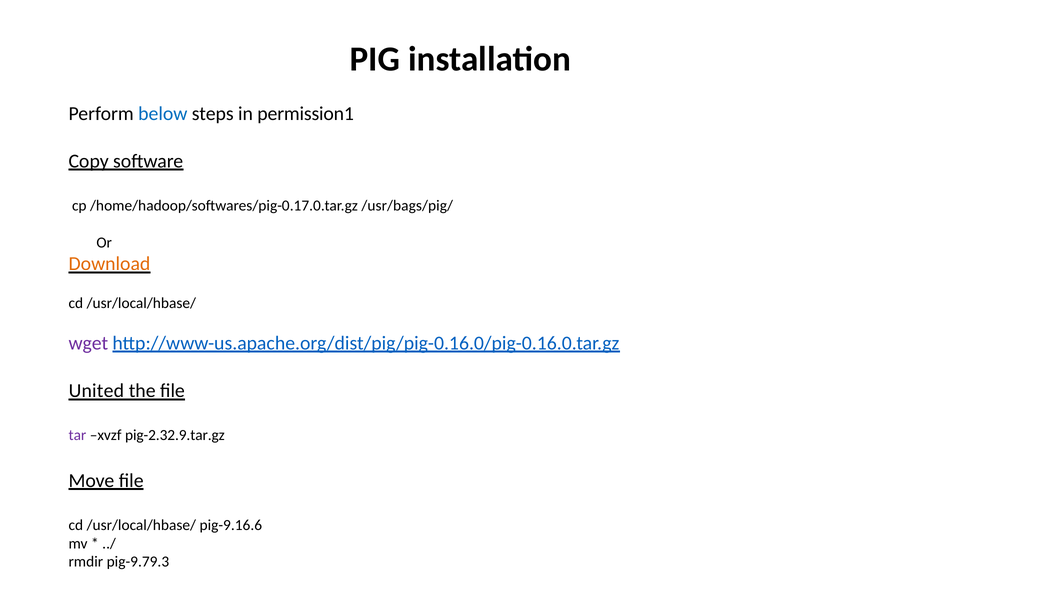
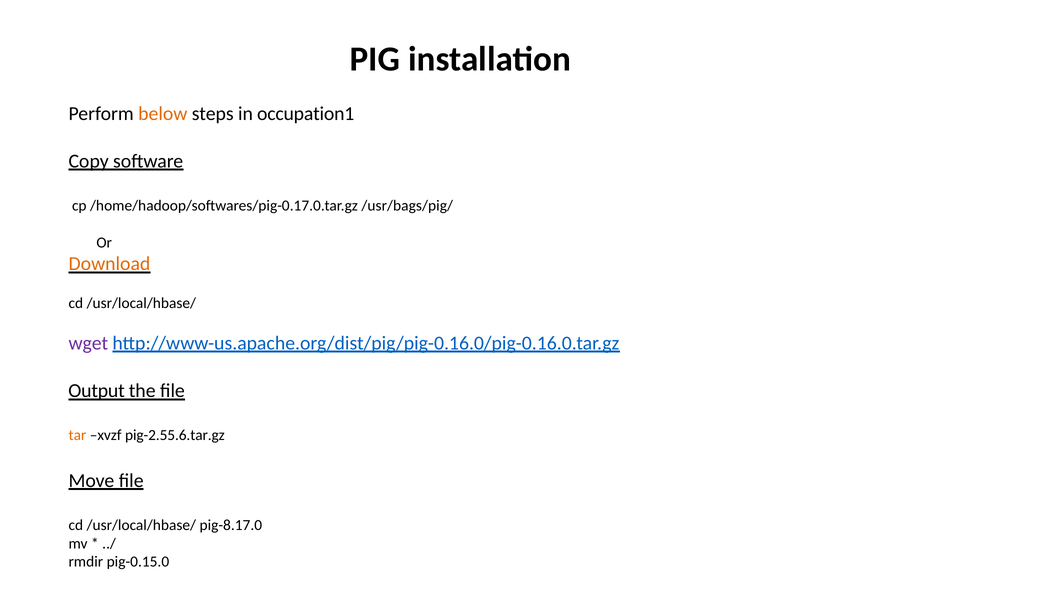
below colour: blue -> orange
permission1: permission1 -> occupation1
United: United -> Output
tar colour: purple -> orange
pig-2.32.9.tar.gz: pig-2.32.9.tar.gz -> pig-2.55.6.tar.gz
pig-9.16.6: pig-9.16.6 -> pig-8.17.0
pig-9.79.3: pig-9.79.3 -> pig-0.15.0
